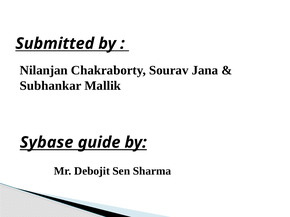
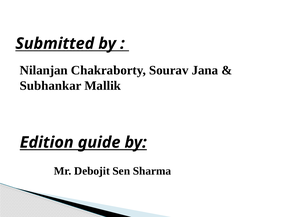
Sybase: Sybase -> Edition
